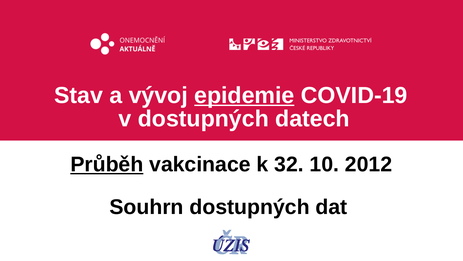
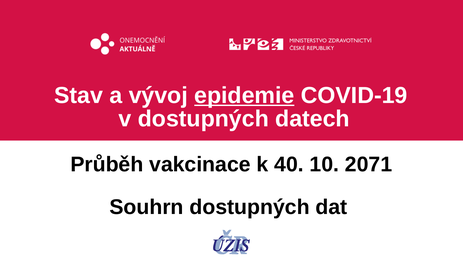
Průběh underline: present -> none
32: 32 -> 40
2012: 2012 -> 2071
